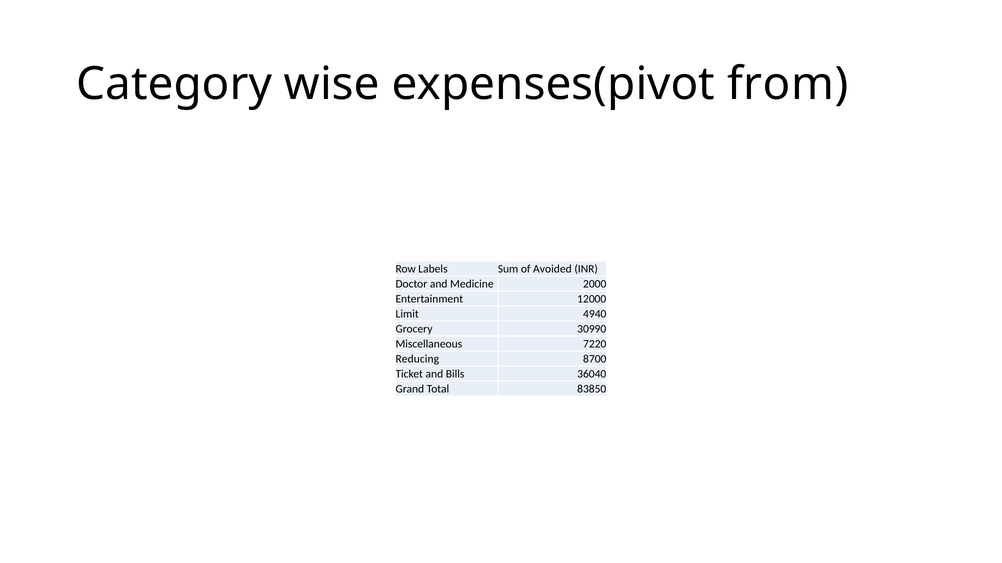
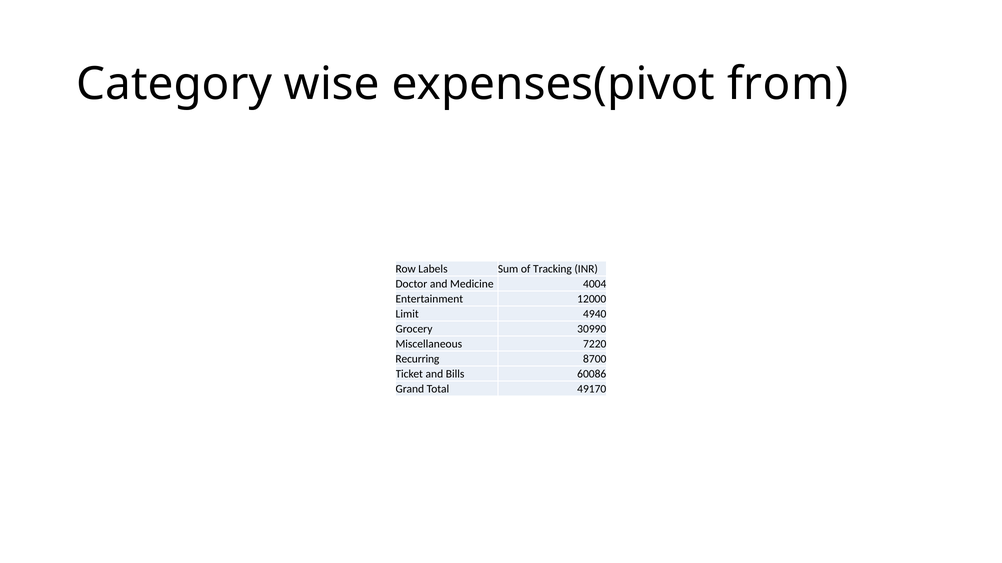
Avoided: Avoided -> Tracking
2000: 2000 -> 4004
Reducing: Reducing -> Recurring
36040: 36040 -> 60086
83850: 83850 -> 49170
